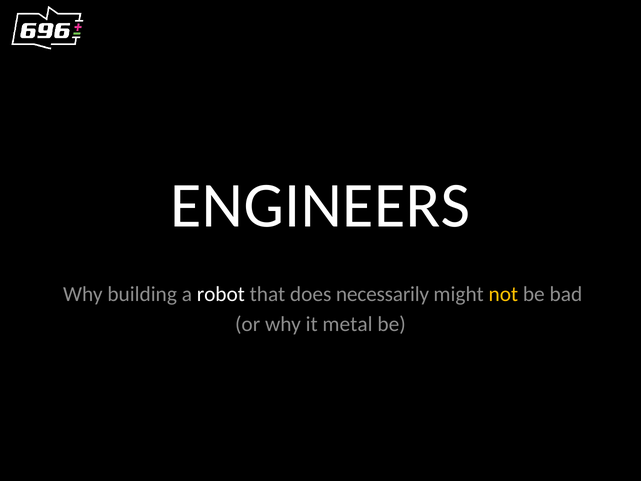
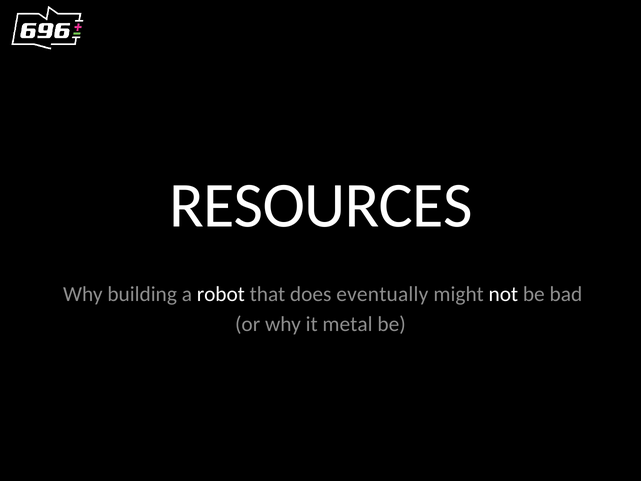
ENGINEERS: ENGINEERS -> RESOURCES
necessarily: necessarily -> eventually
not colour: yellow -> white
